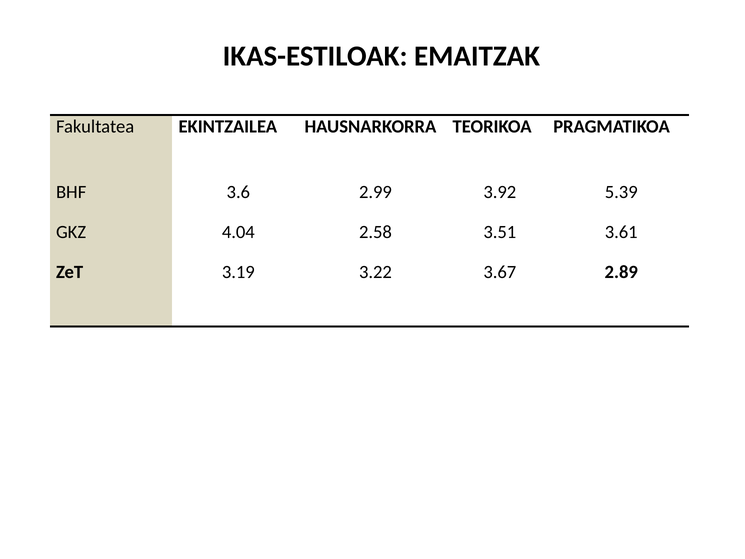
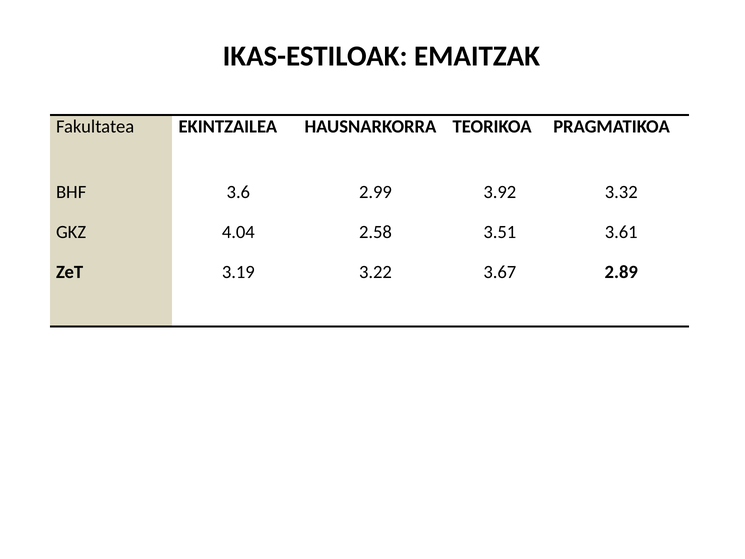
5.39: 5.39 -> 3.32
